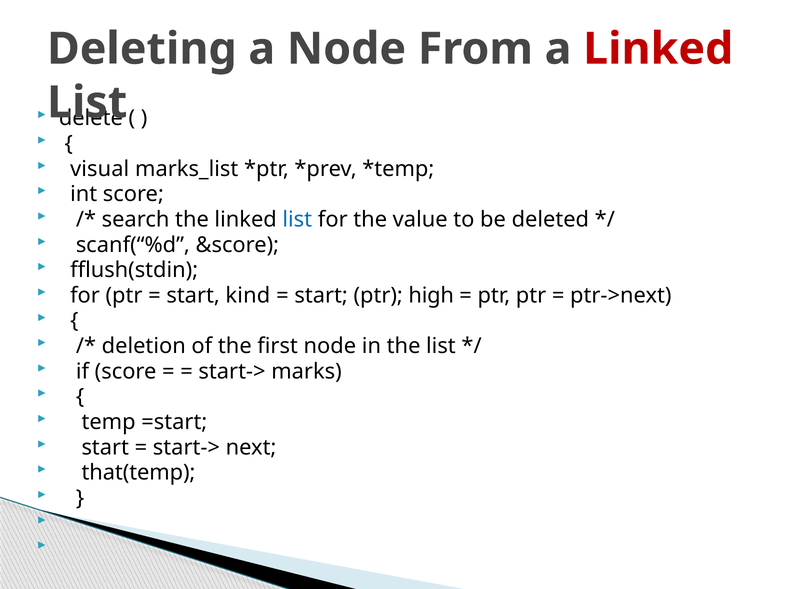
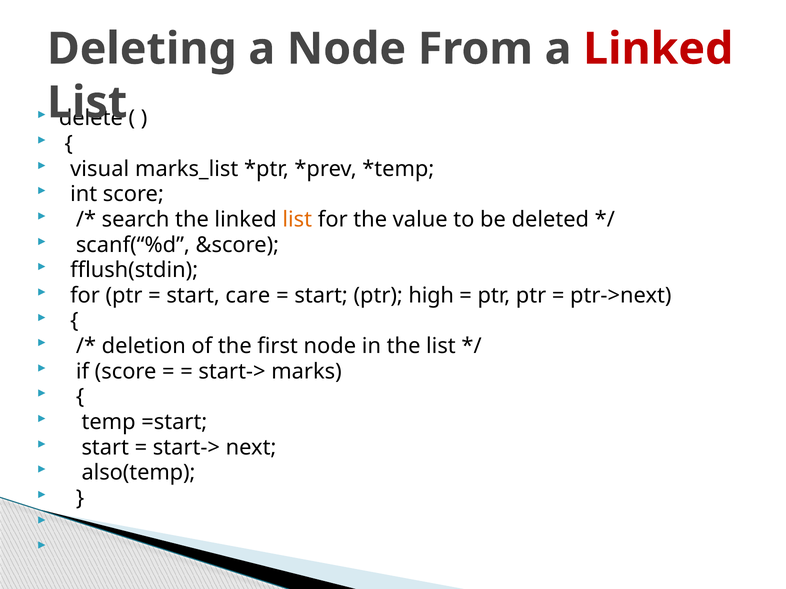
list at (297, 220) colour: blue -> orange
kind: kind -> care
that(temp: that(temp -> also(temp
